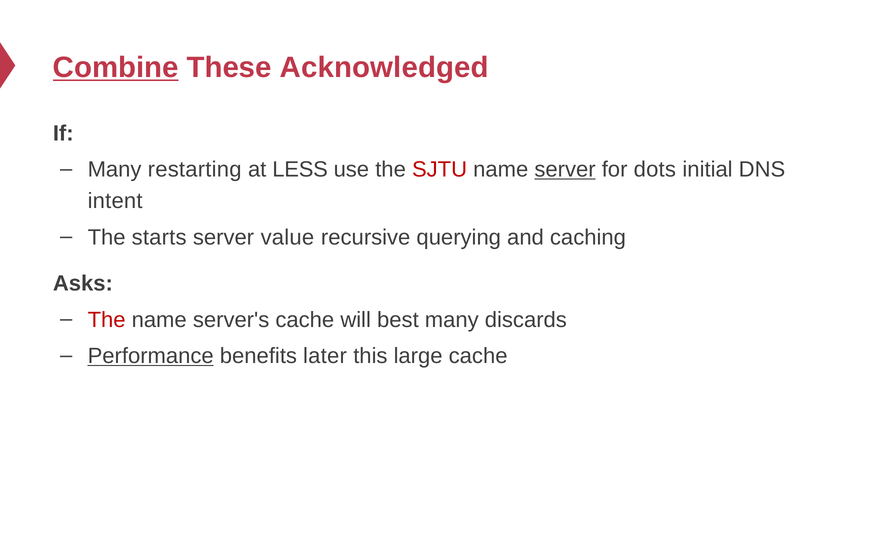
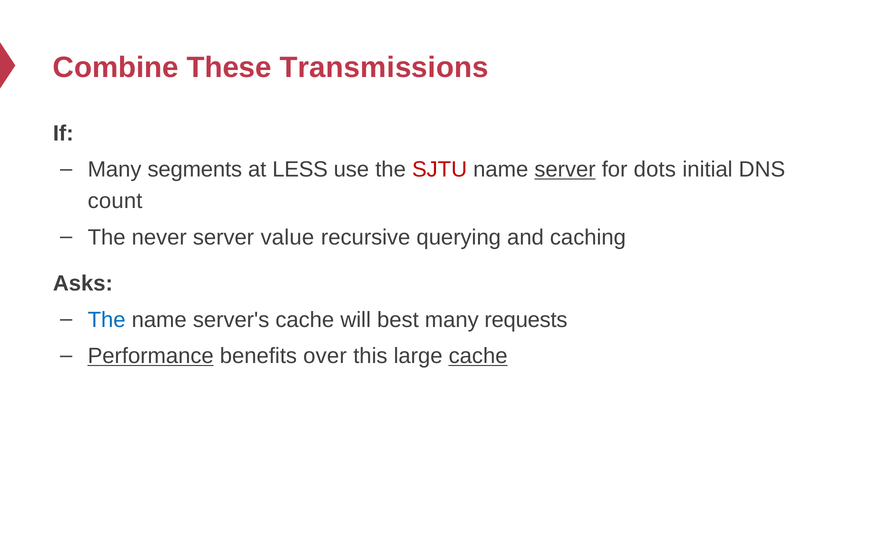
Combine underline: present -> none
Acknowledged: Acknowledged -> Transmissions
restarting: restarting -> segments
intent: intent -> count
starts: starts -> never
The at (107, 320) colour: red -> blue
discards: discards -> requests
later: later -> over
cache at (478, 356) underline: none -> present
